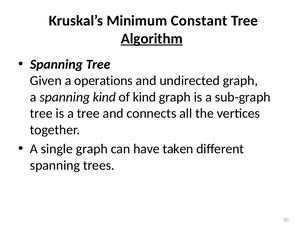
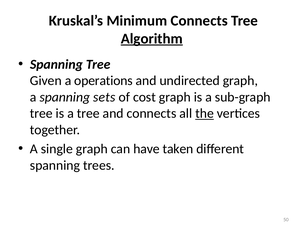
Minimum Constant: Constant -> Connects
spanning kind: kind -> sets
of kind: kind -> cost
the underline: none -> present
